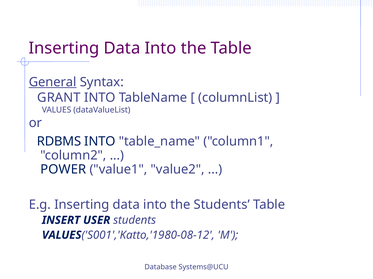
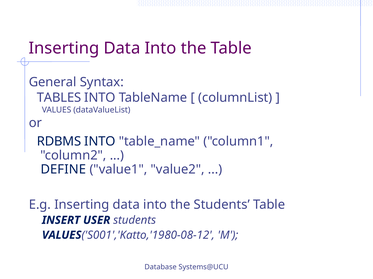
General underline: present -> none
GRANT: GRANT -> TABLES
POWER: POWER -> DEFINE
